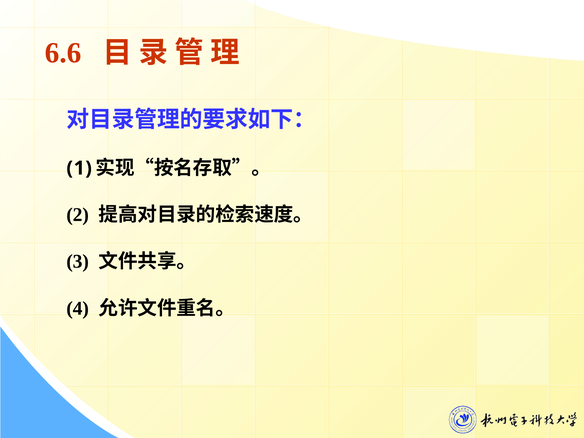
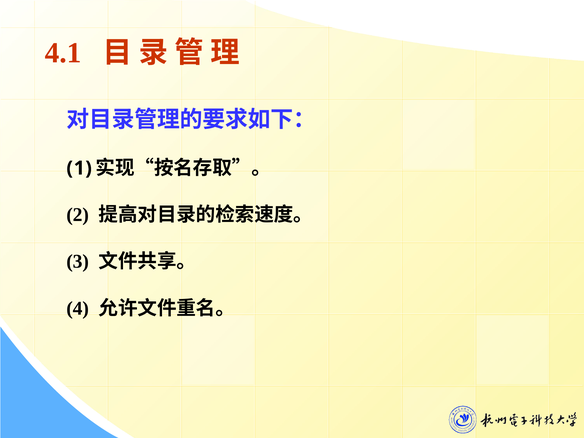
6.6: 6.6 -> 4.1
